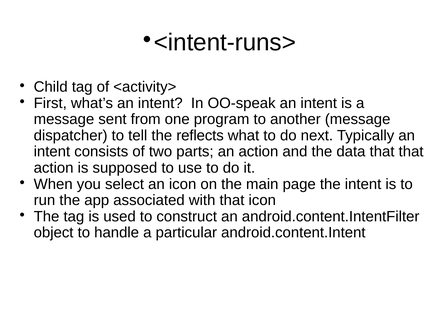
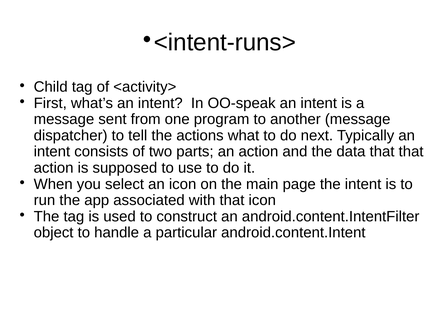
reflects: reflects -> actions
